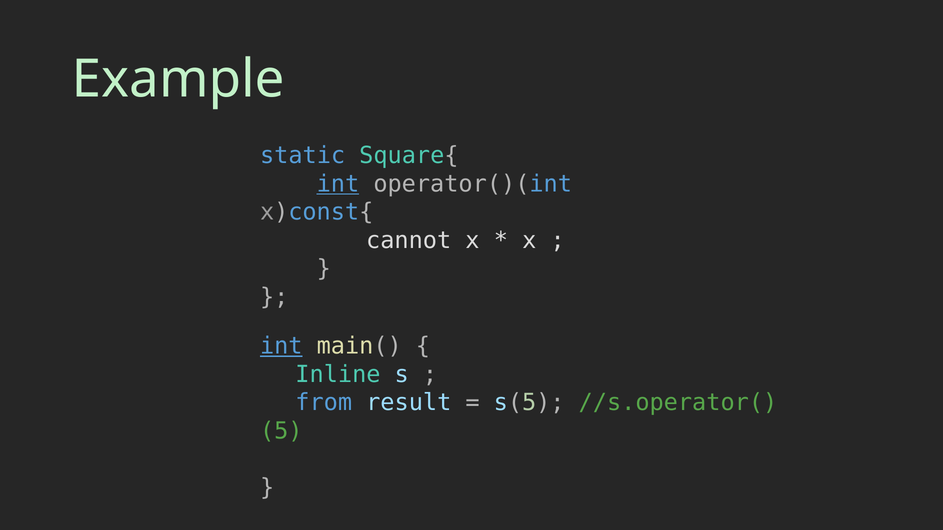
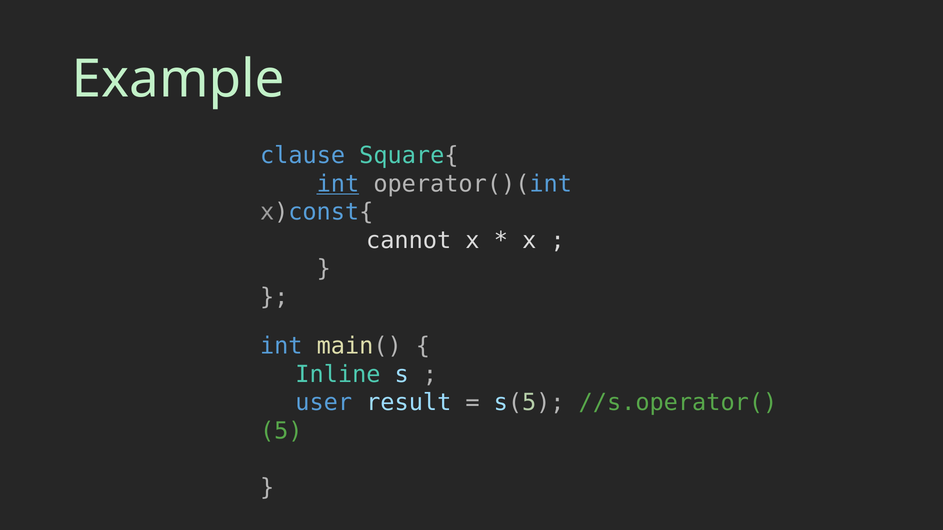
static: static -> clause
int at (281, 346) underline: present -> none
from: from -> user
